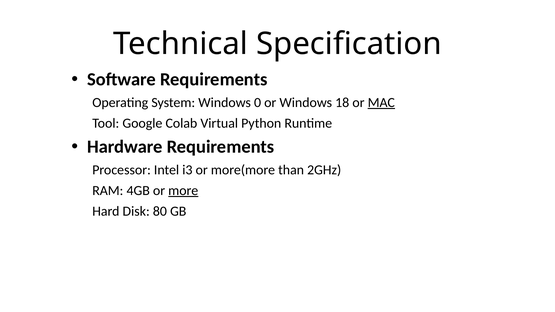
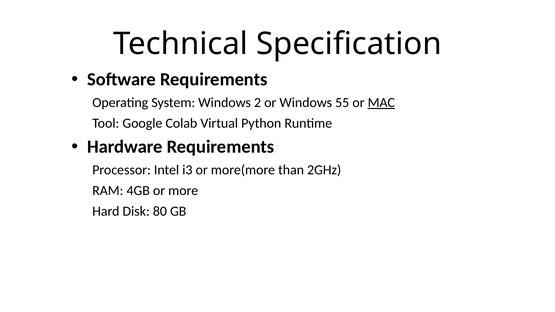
0: 0 -> 2
18: 18 -> 55
more underline: present -> none
